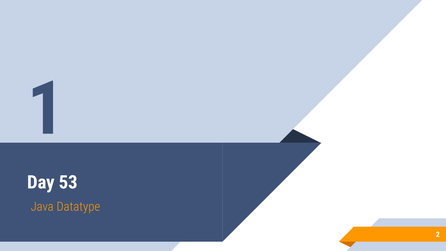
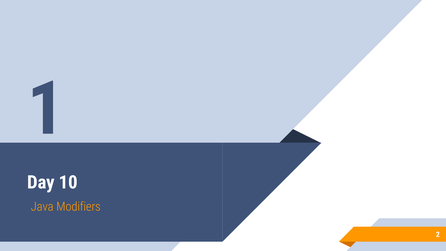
53: 53 -> 10
Datatype: Datatype -> Modifiers
